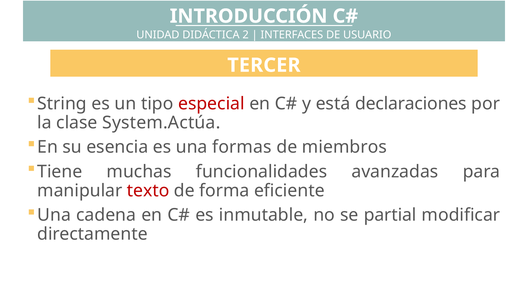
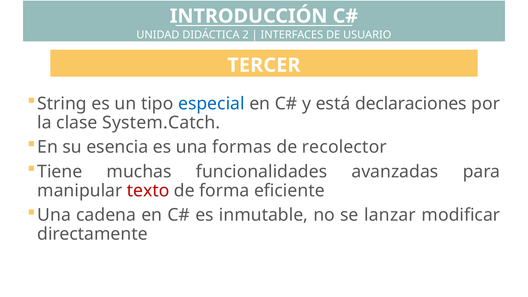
especial colour: red -> blue
System.Actúa: System.Actúa -> System.Catch
miembros: miembros -> recolector
partial: partial -> lanzar
